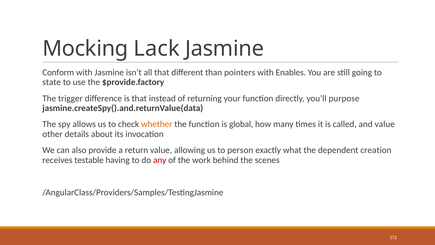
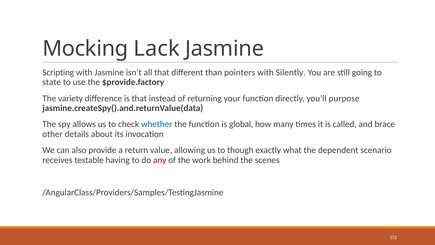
Conform: Conform -> Scripting
Enables: Enables -> Silently
trigger: trigger -> variety
whether colour: orange -> blue
and value: value -> brace
person: person -> though
creation: creation -> scenario
